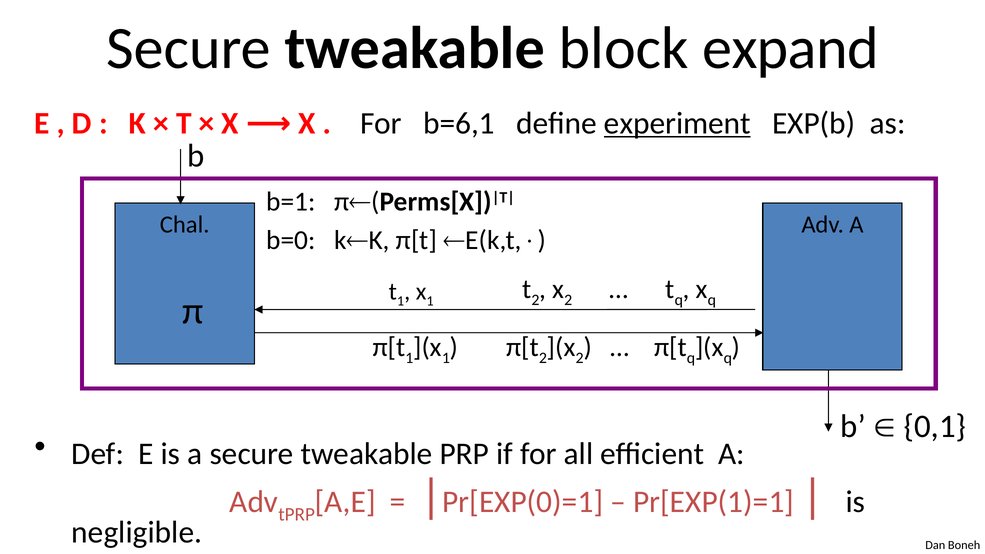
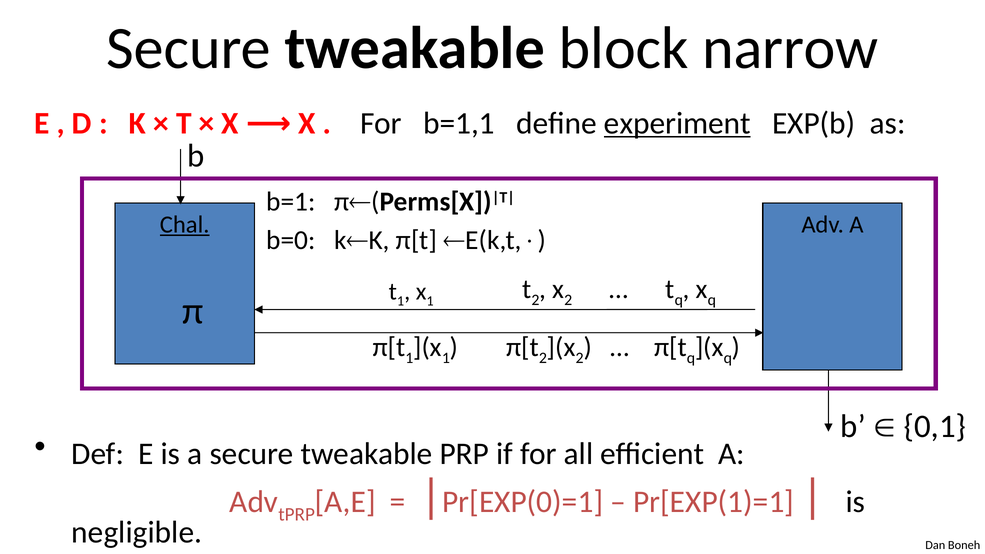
expand: expand -> narrow
b=6,1: b=6,1 -> b=1,1
Chal underline: none -> present
